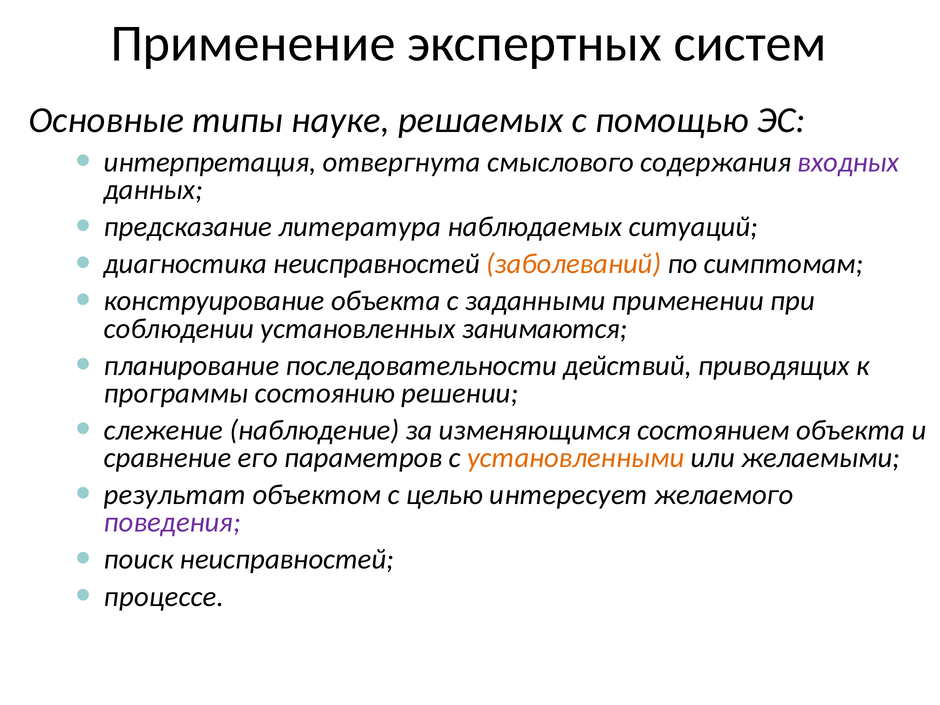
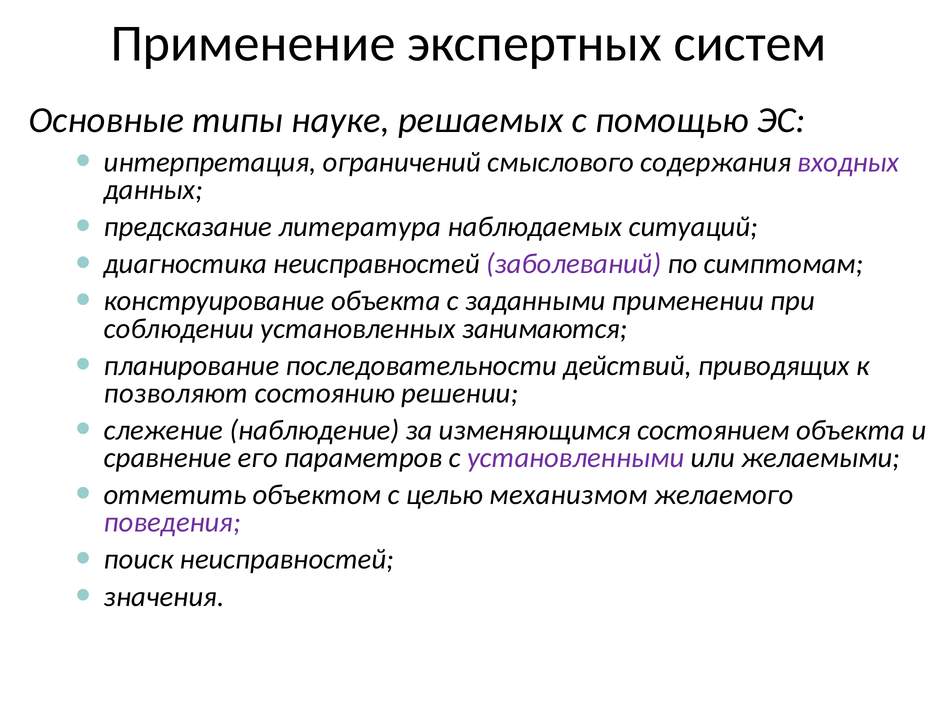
отвергнута: отвергнута -> ограничений
заболеваний colour: orange -> purple
программы: программы -> позволяют
установленными colour: orange -> purple
результат: результат -> отметить
интересует: интересует -> механизмом
процессе: процессе -> значения
